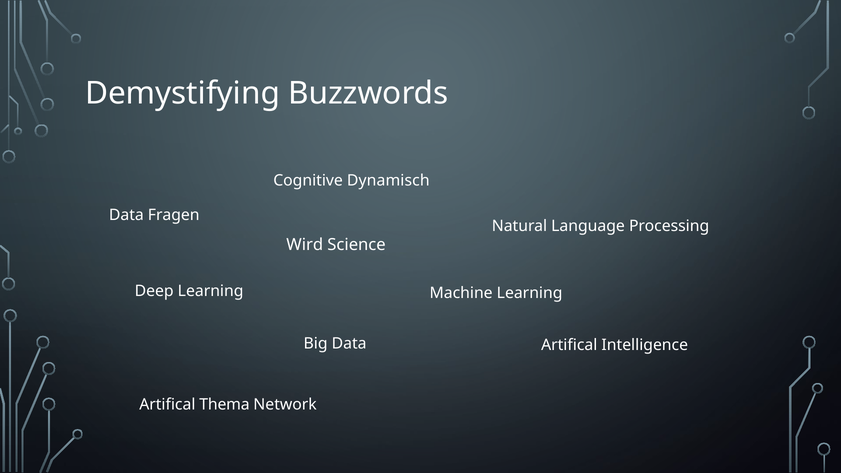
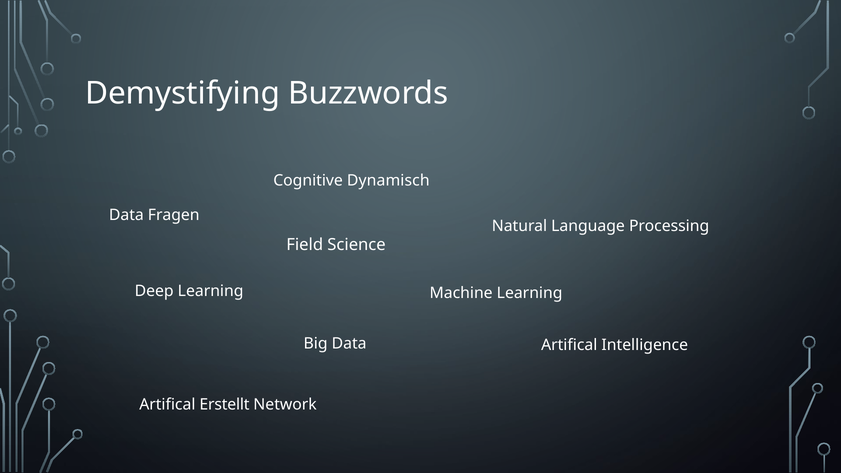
Wird: Wird -> Field
Thema: Thema -> Erstellt
